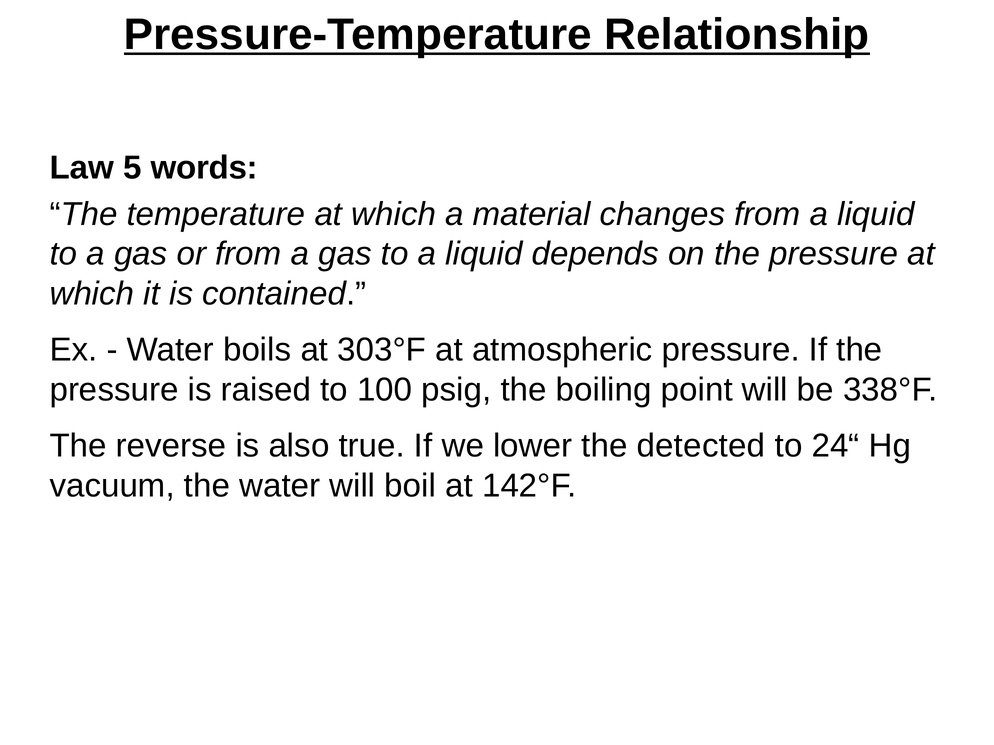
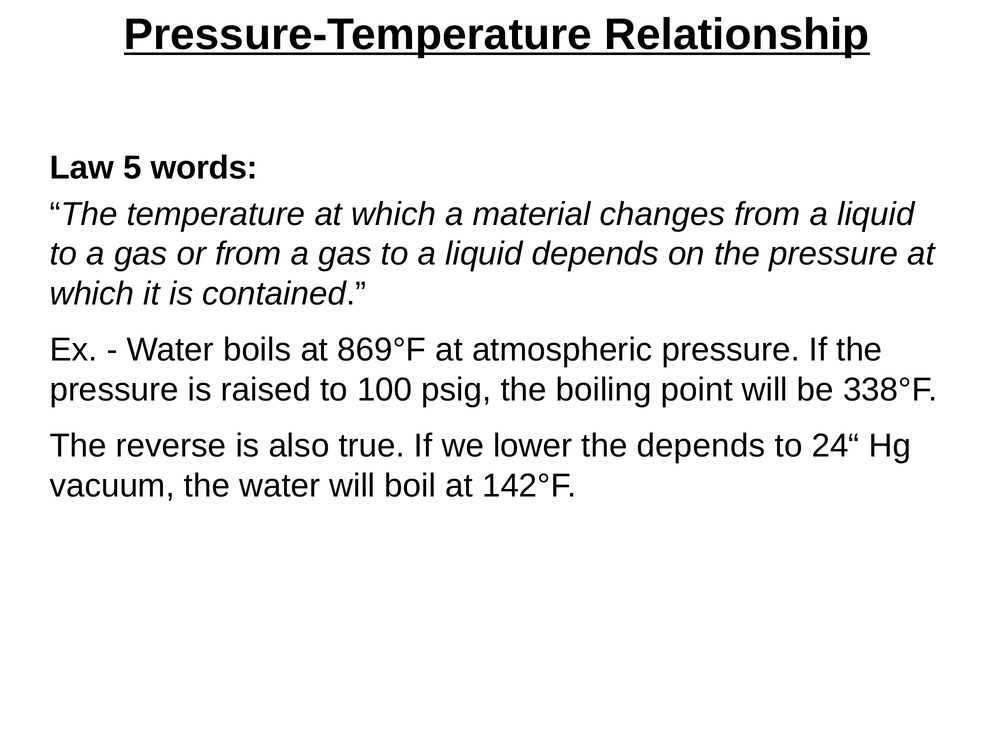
303°F: 303°F -> 869°F
the detected: detected -> depends
